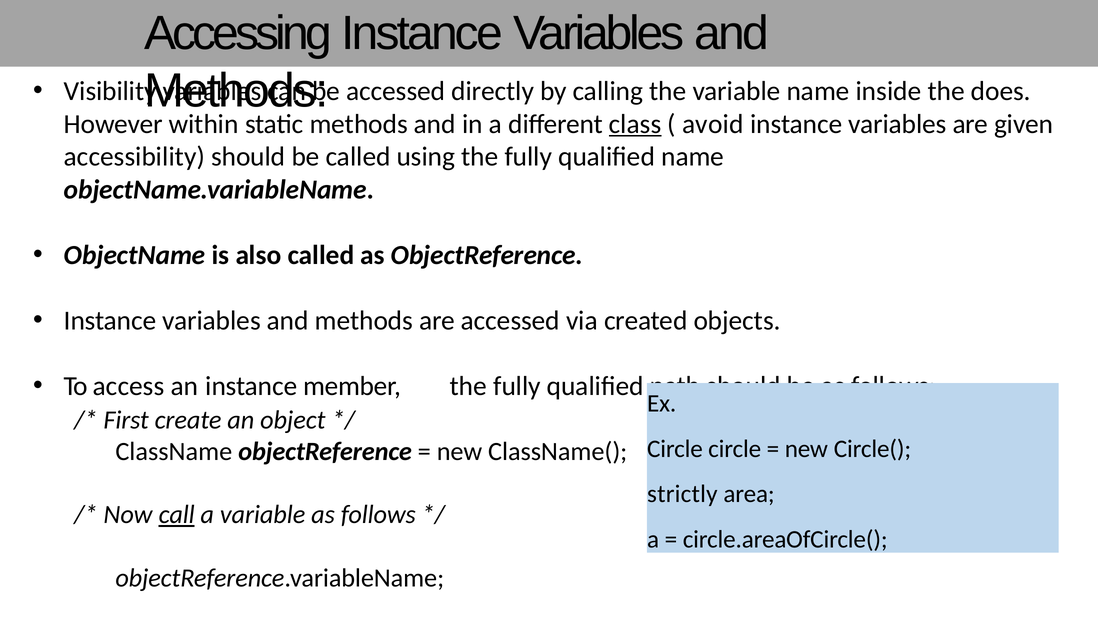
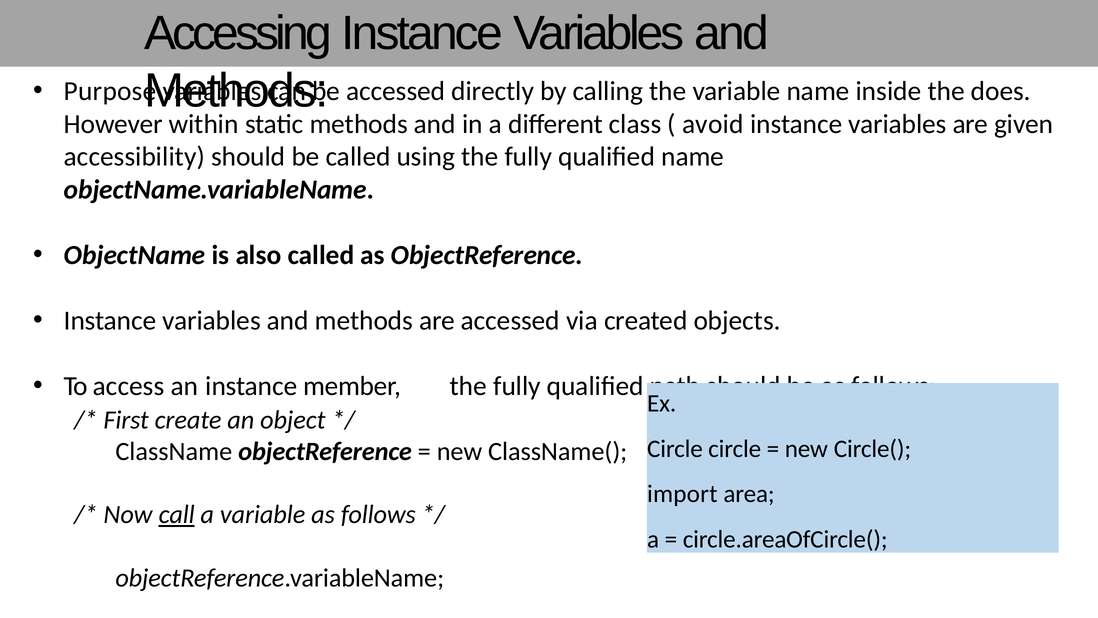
Visibility: Visibility -> Purpose
class underline: present -> none
strictly: strictly -> import
